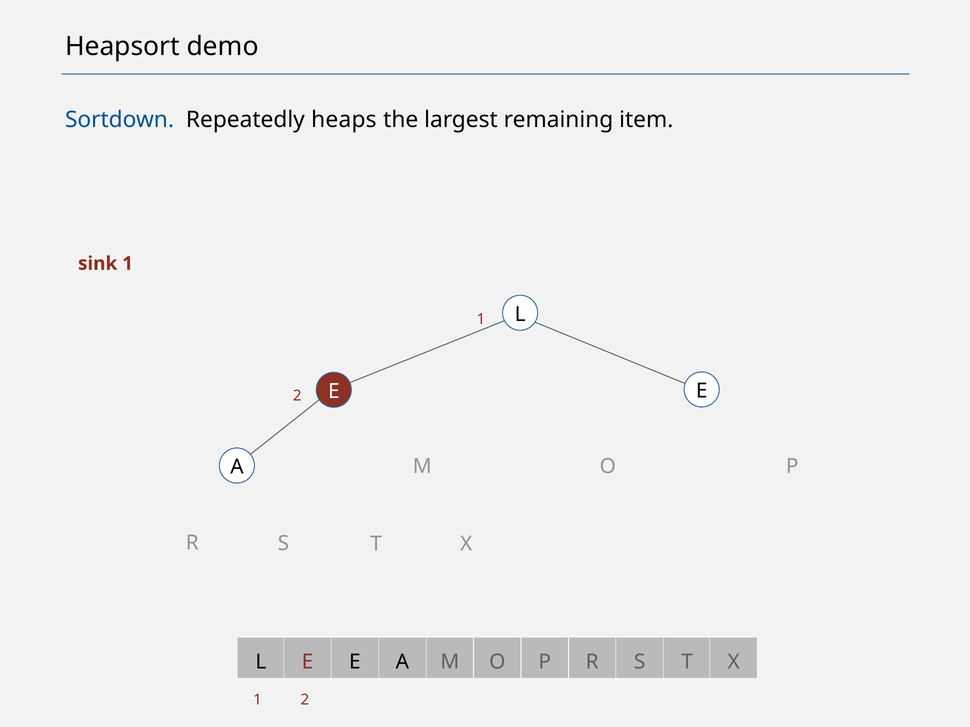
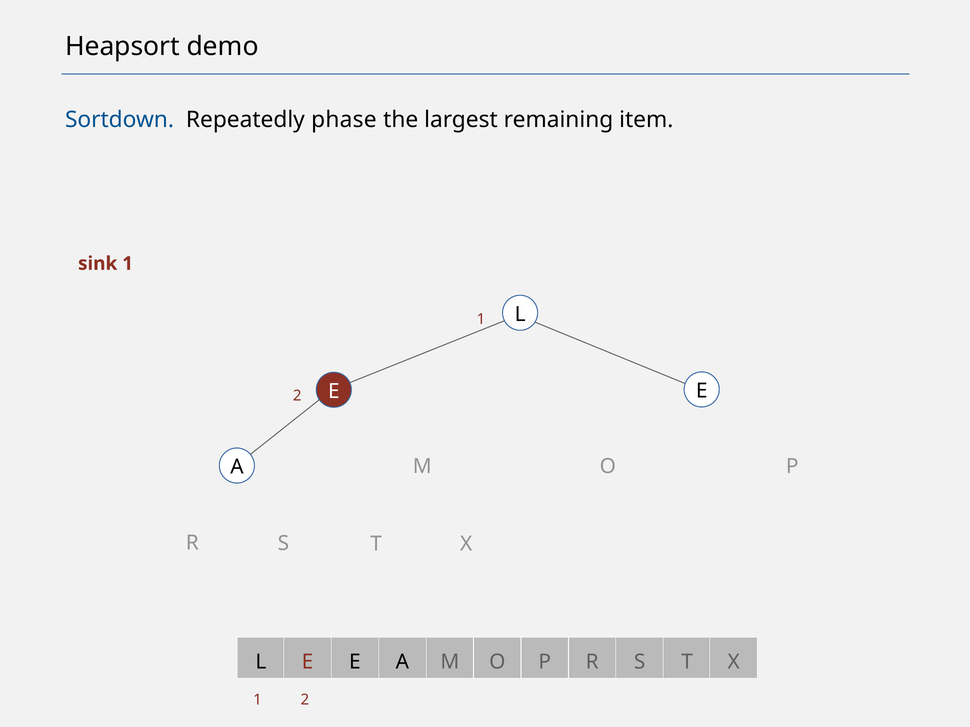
heaps: heaps -> phase
